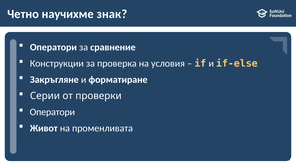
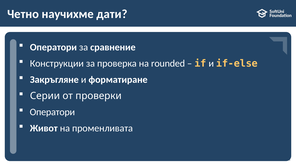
знак: знак -> дати
условия: условия -> rounded
